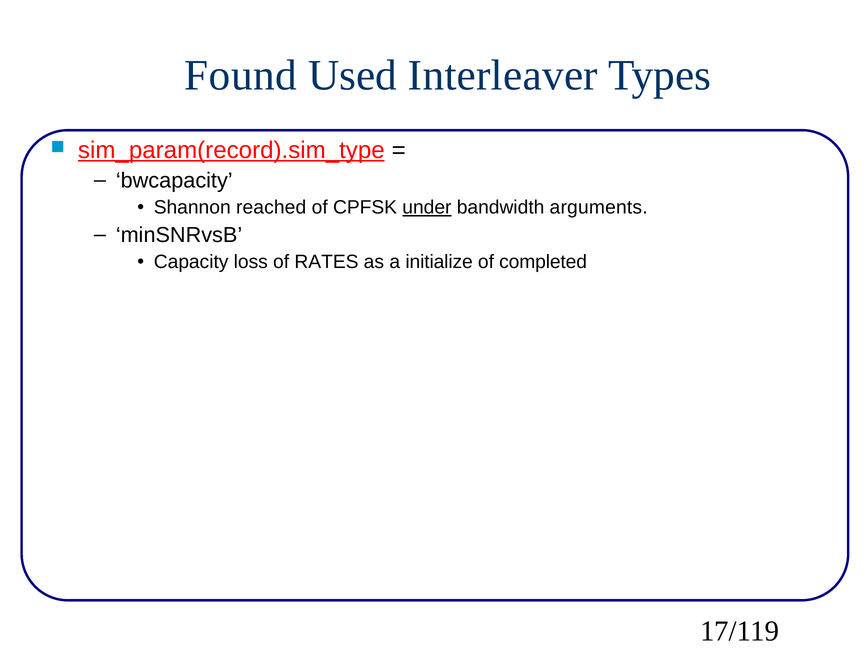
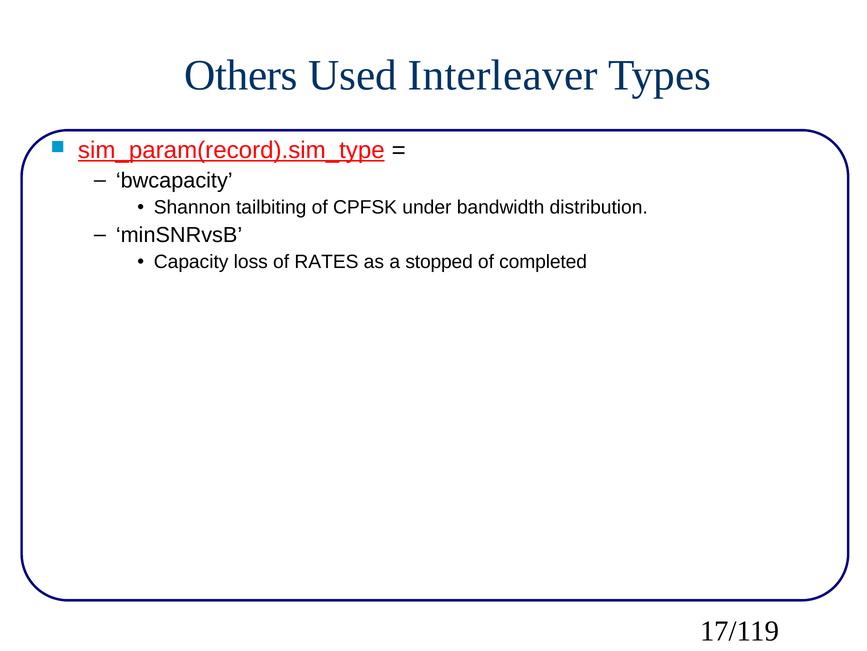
Found: Found -> Others
reached: reached -> tailbiting
under underline: present -> none
arguments: arguments -> distribution
initialize: initialize -> stopped
